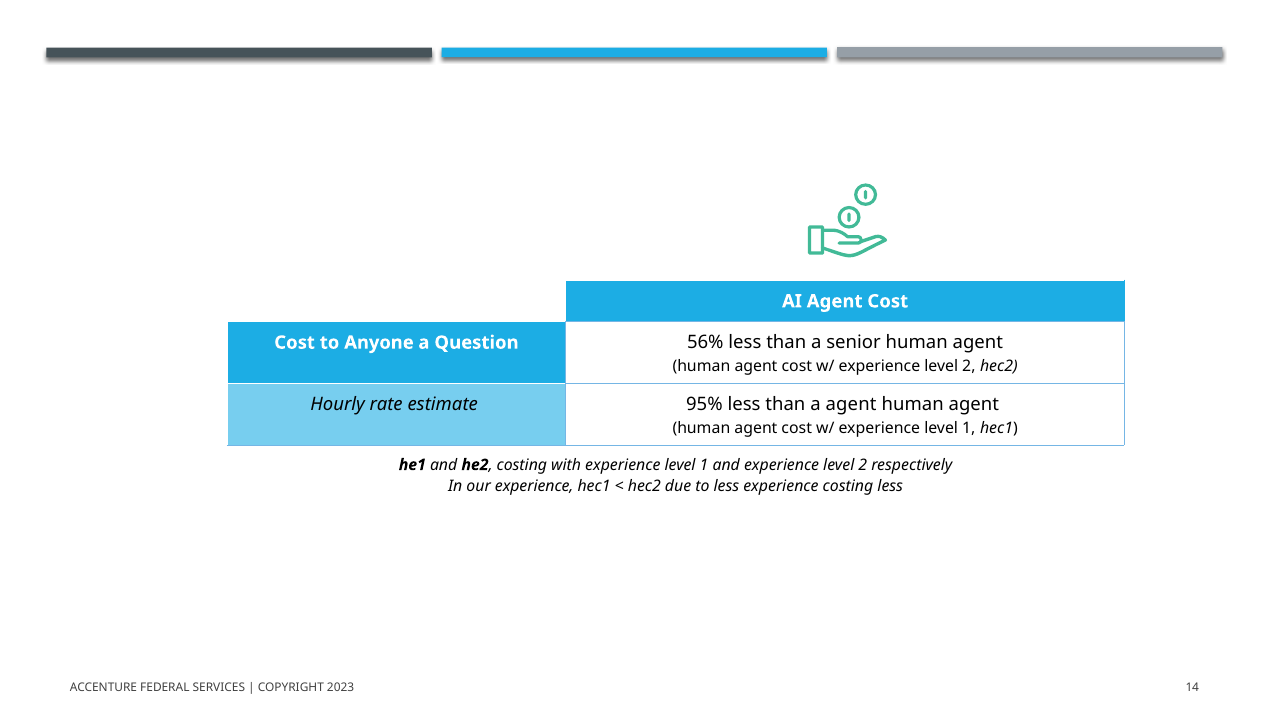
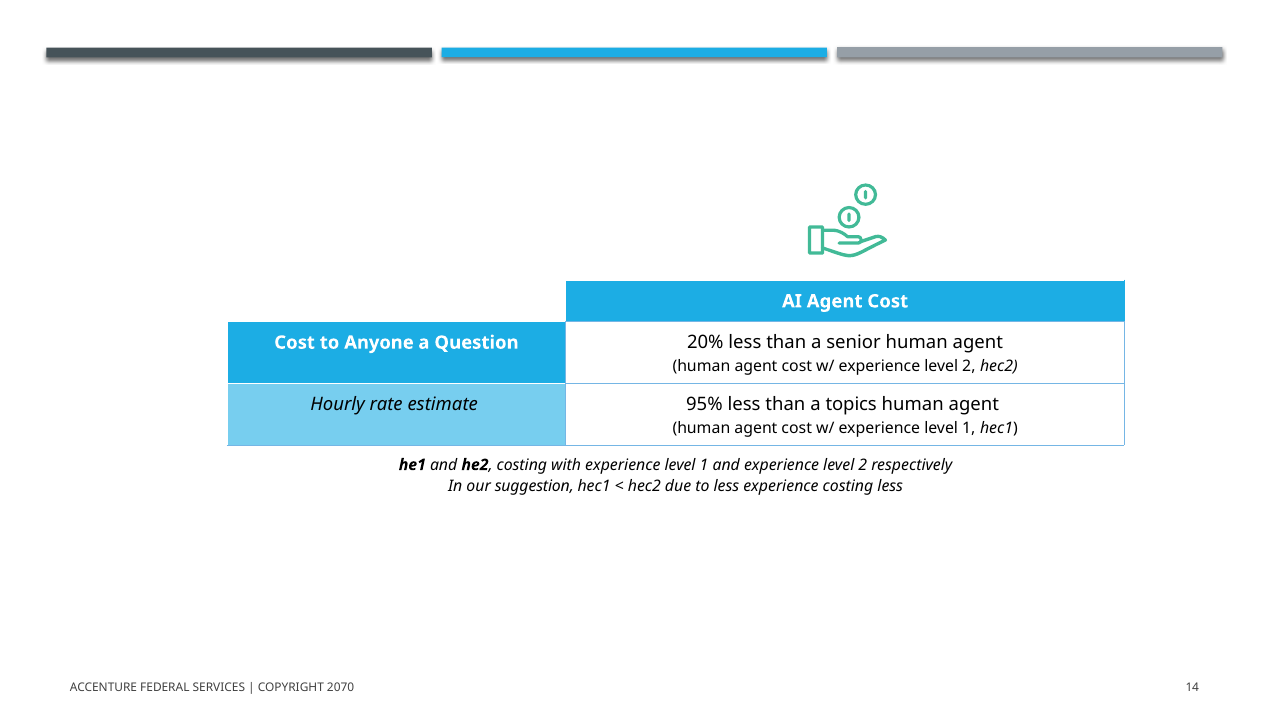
56%: 56% -> 20%
a agent: agent -> topics
our experience: experience -> suggestion
2023: 2023 -> 2070
